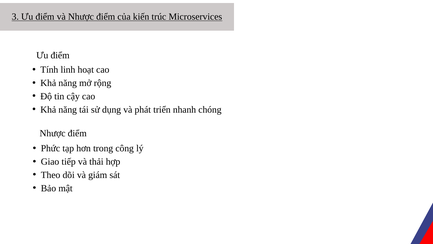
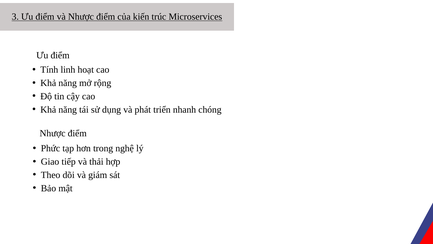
công: công -> nghệ
